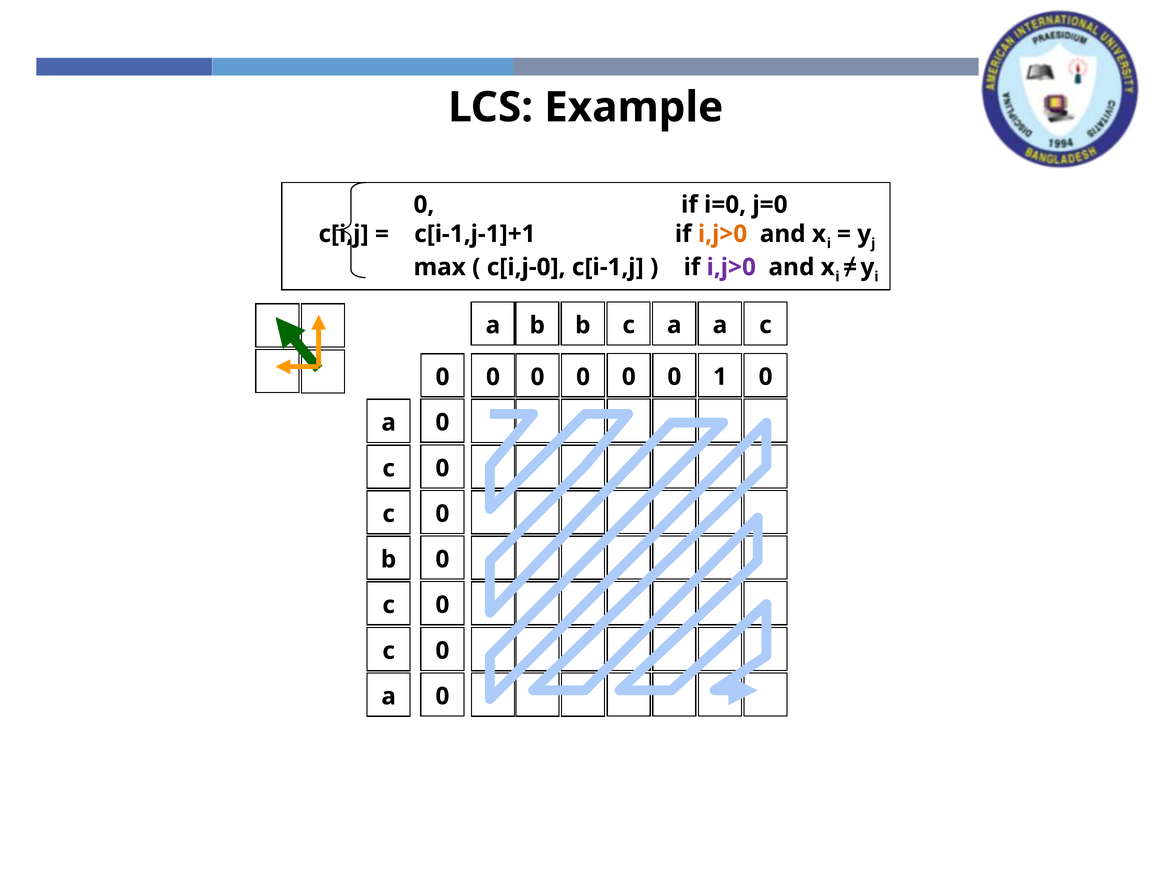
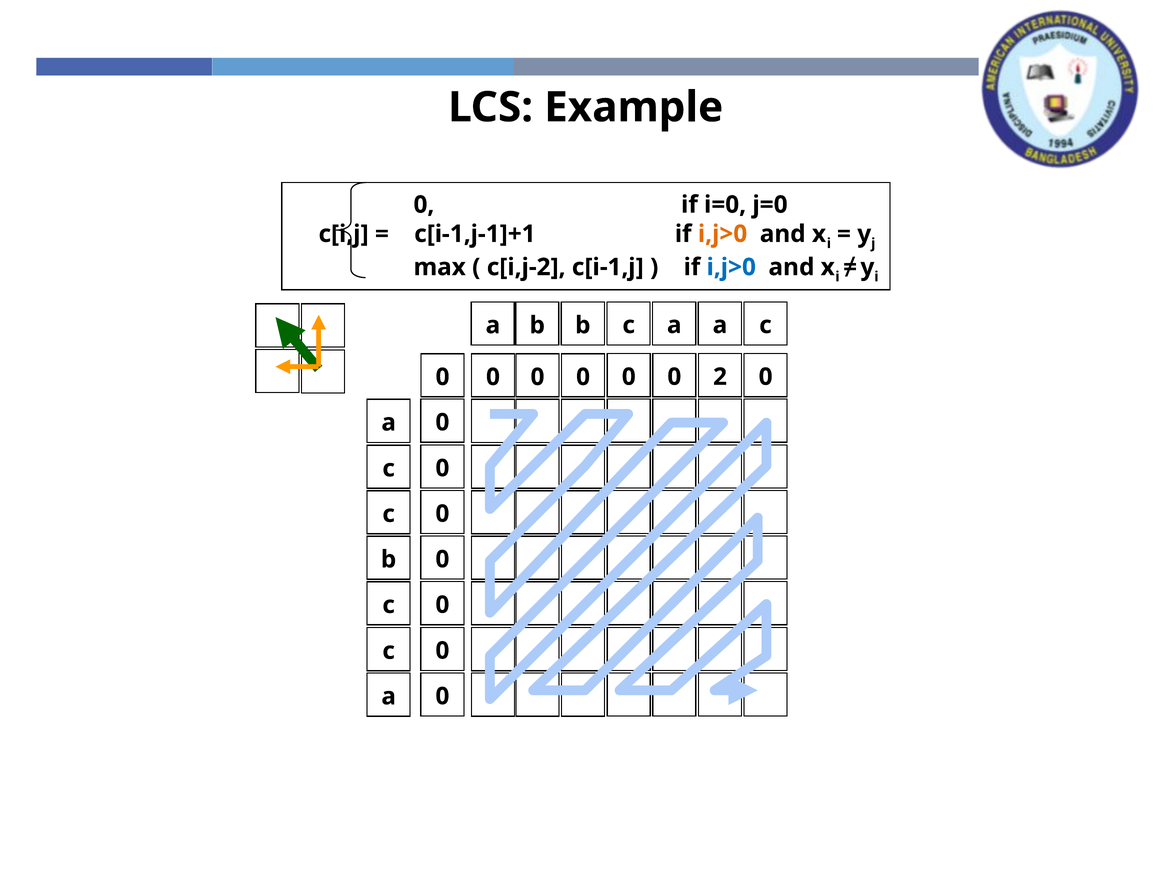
c[i,j-0: c[i,j-0 -> c[i,j-2
i,j>0 at (731, 267) colour: purple -> blue
1: 1 -> 2
